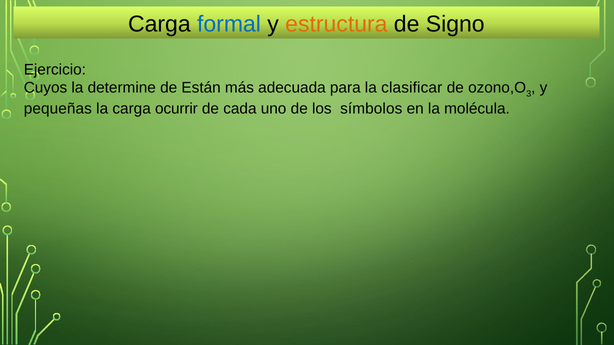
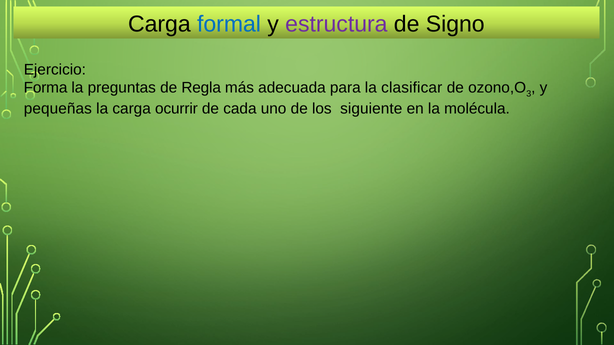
estructura colour: orange -> purple
Cuyos: Cuyos -> Forma
determine: determine -> preguntas
Están: Están -> Regla
símbolos: símbolos -> siguiente
